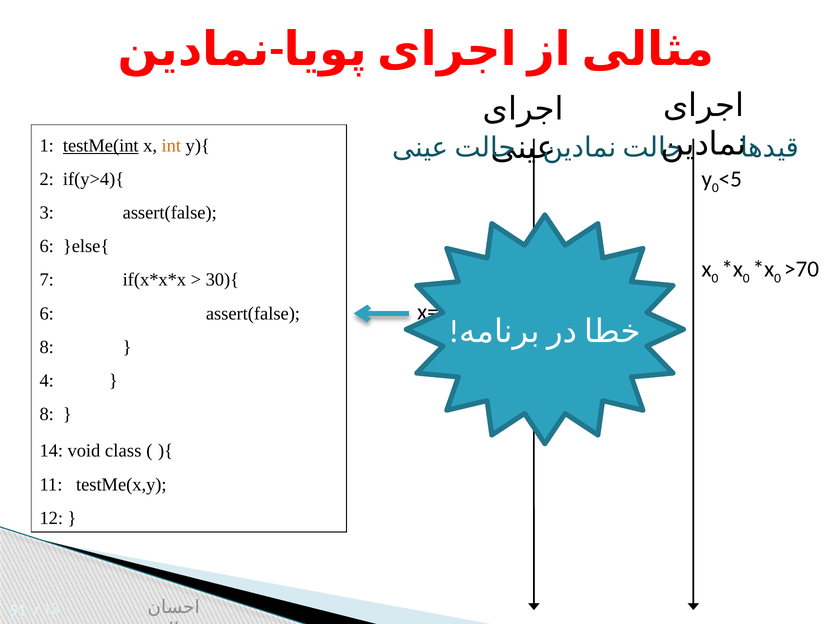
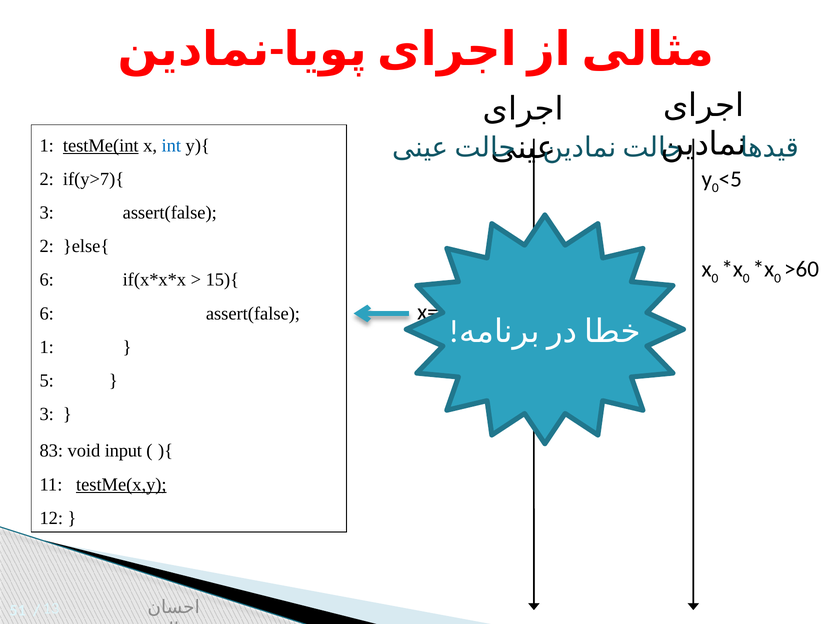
int colour: orange -> blue
if(y>4){: if(y>4){ -> if(y>7){
6 at (47, 246): 6 -> 2
>70: >70 -> >60
7 at (47, 280): 7 -> 6
30){: 30){ -> 15){
8 at (47, 347): 8 -> 1
4: 4 -> 5
8 at (47, 414): 8 -> 3
14: 14 -> 83
class: class -> input
testMe(x,y underline: none -> present
